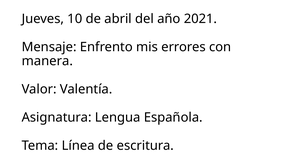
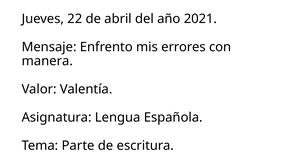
10: 10 -> 22
Línea: Línea -> Parte
